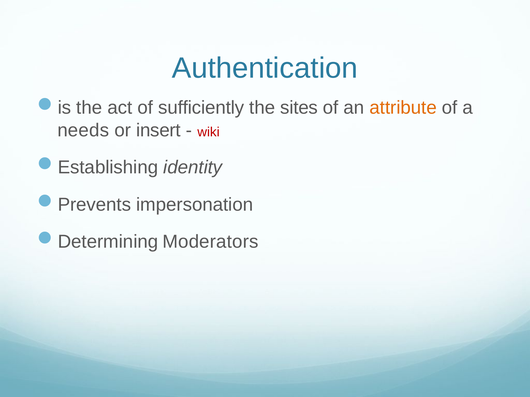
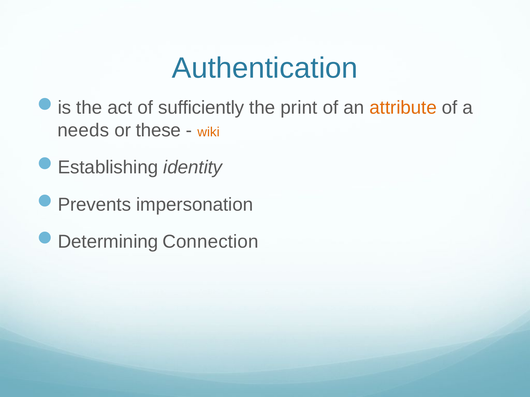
sites: sites -> print
insert: insert -> these
wiki colour: red -> orange
Moderators: Moderators -> Connection
